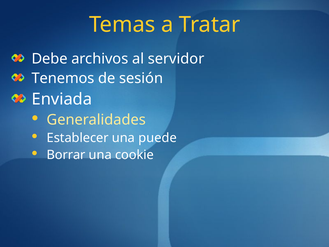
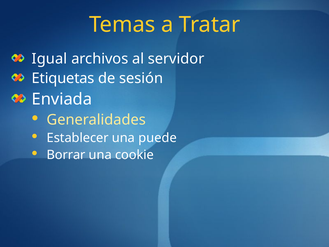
Debe: Debe -> Igual
Tenemos: Tenemos -> Etiquetas
